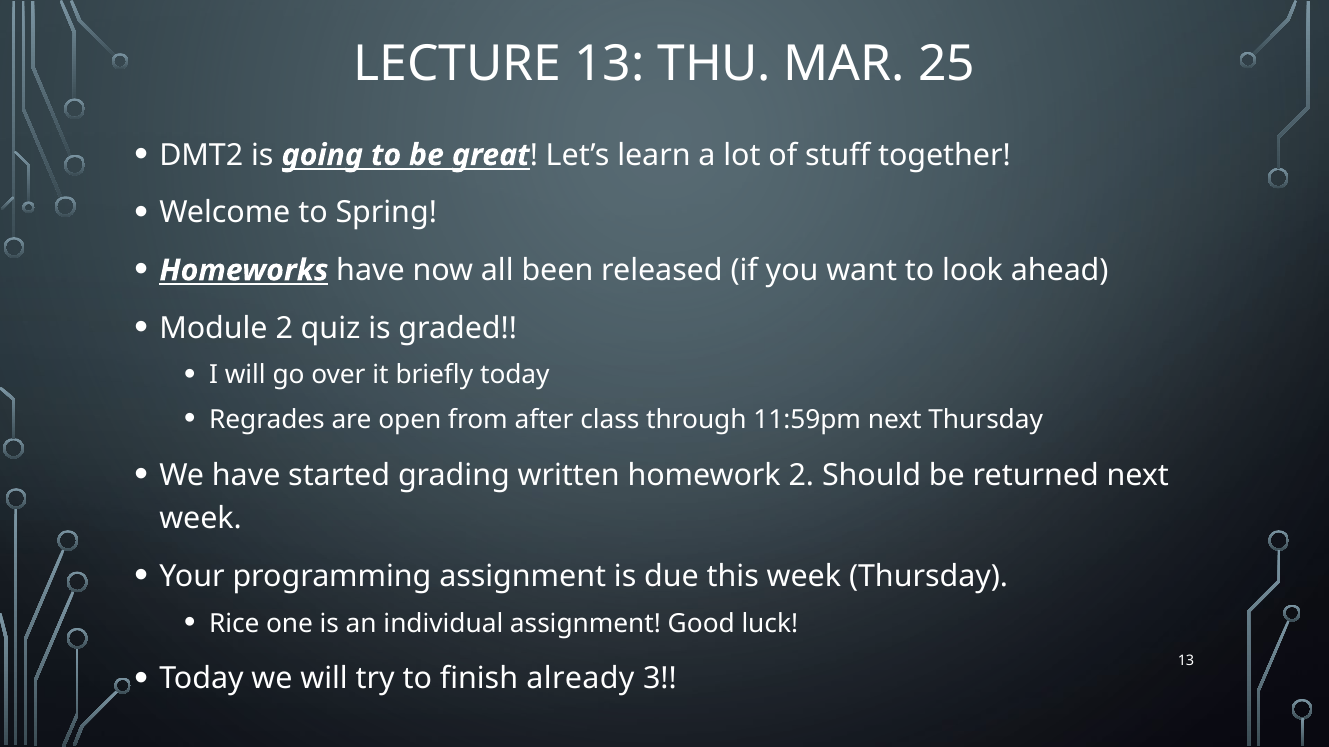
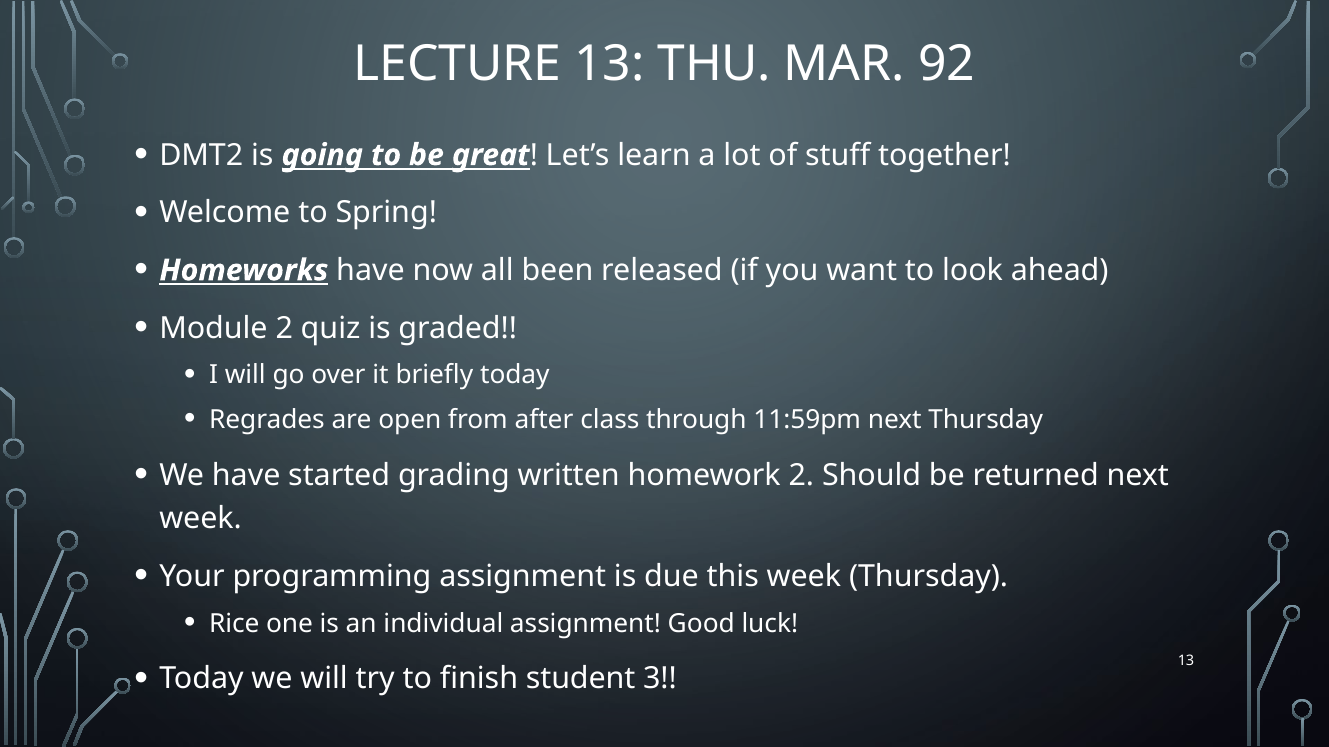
25: 25 -> 92
already: already -> student
